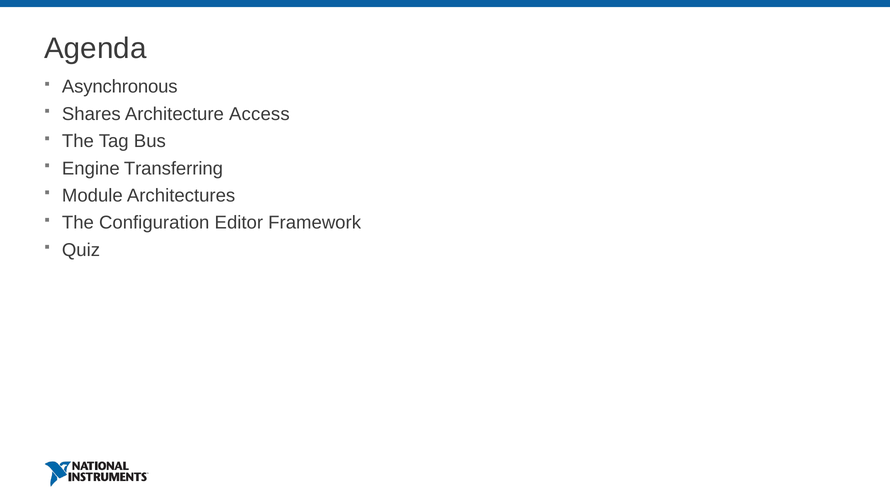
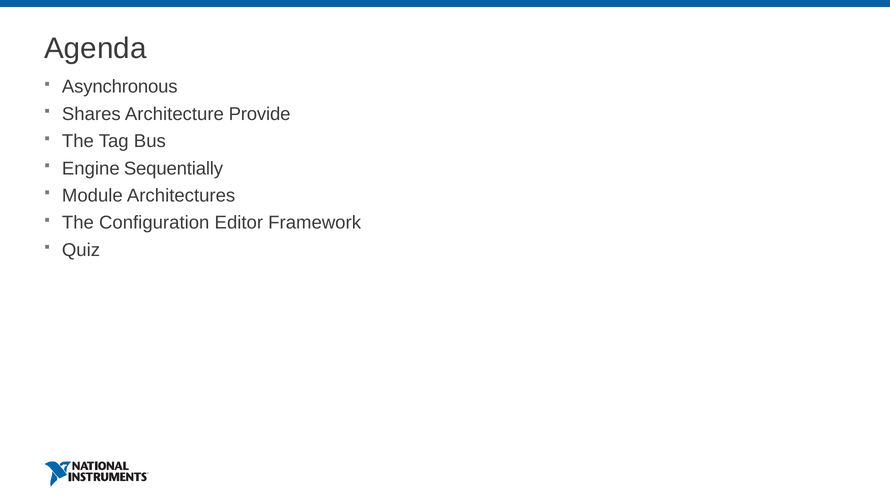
Access: Access -> Provide
Transferring: Transferring -> Sequentially
